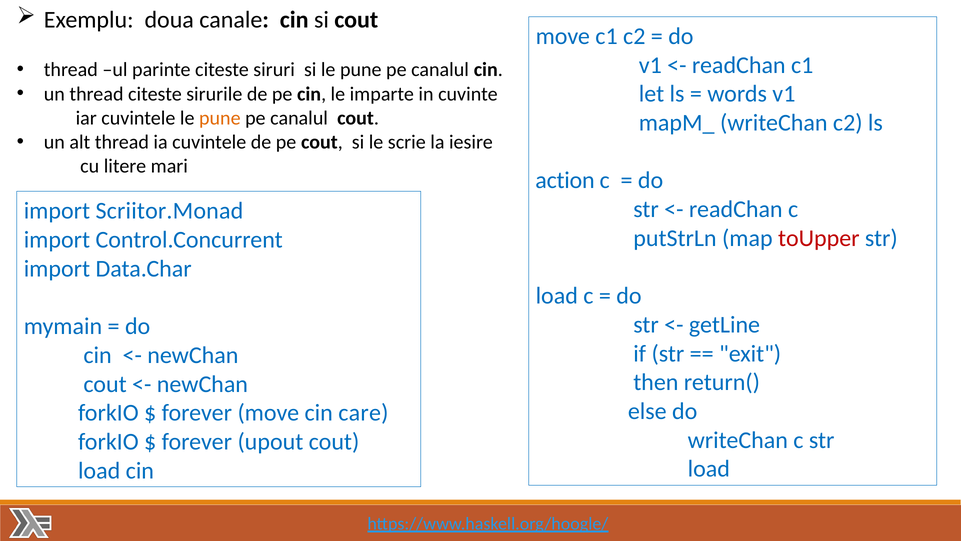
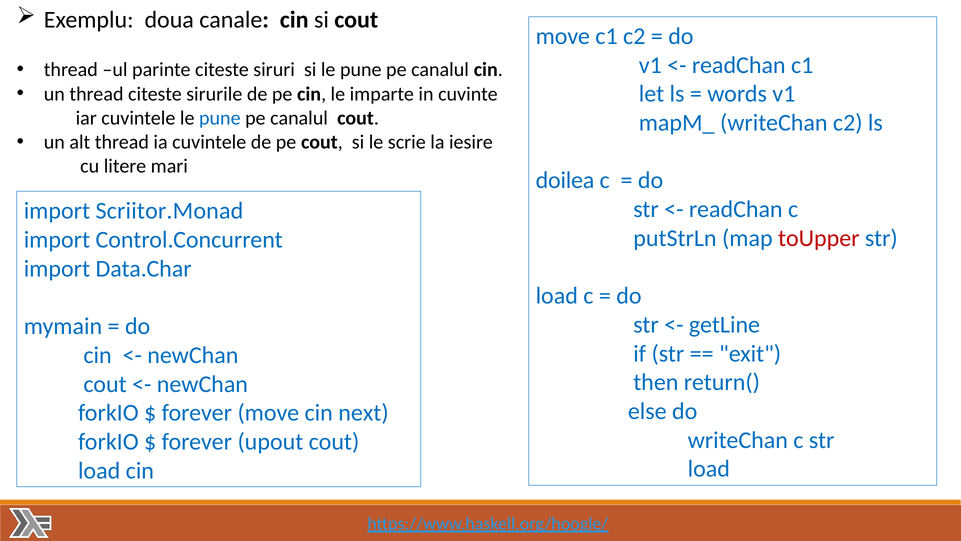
pune at (220, 118) colour: orange -> blue
action: action -> doilea
care: care -> next
